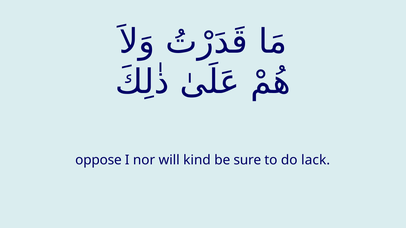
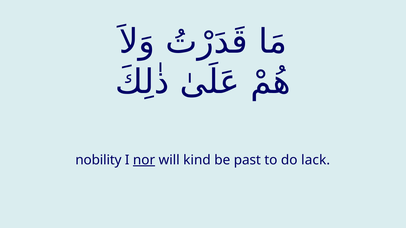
oppose: oppose -> nobility
nor underline: none -> present
sure: sure -> past
